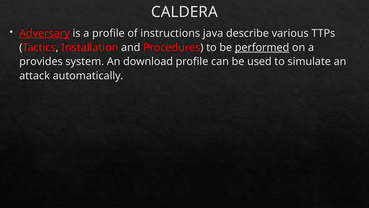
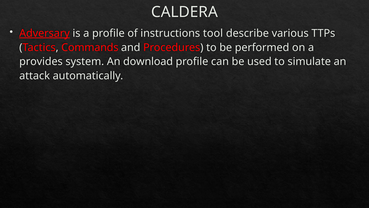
java: java -> tool
Installation: Installation -> Commands
performed underline: present -> none
